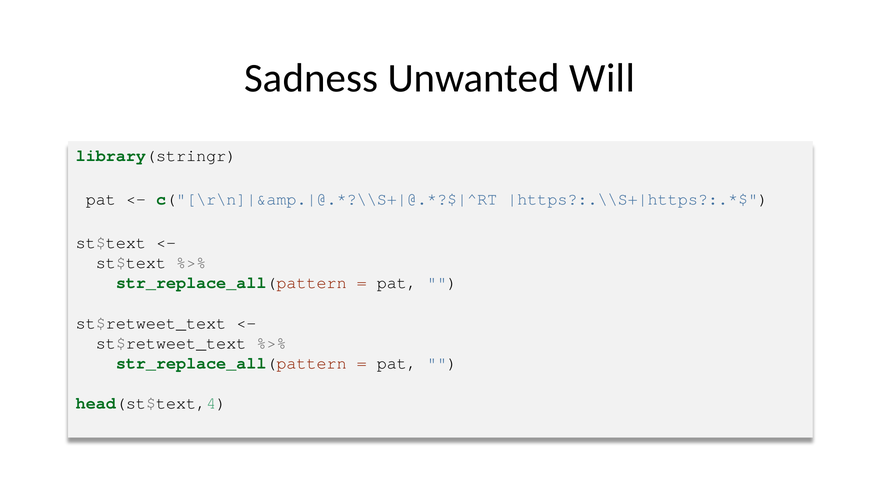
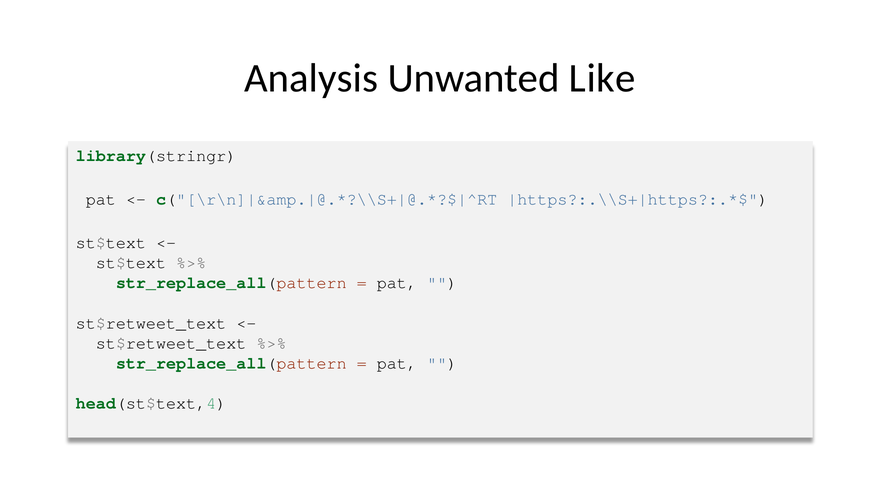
Sadness: Sadness -> Analysis
Will: Will -> Like
